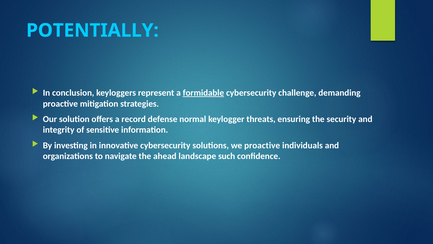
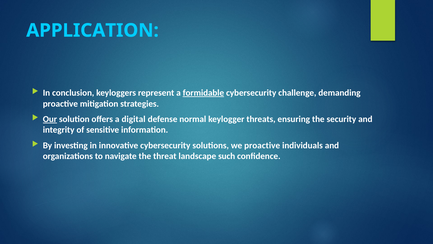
POTENTIALLY: POTENTIALLY -> APPLICATION
Our underline: none -> present
record: record -> digital
ahead: ahead -> threat
